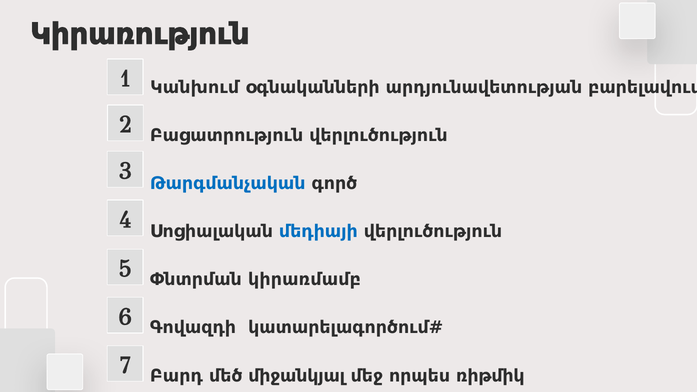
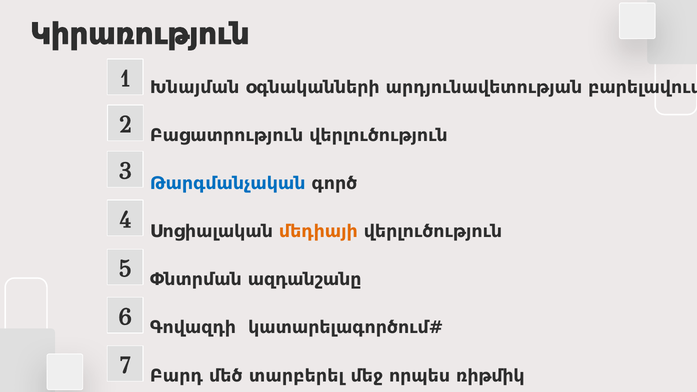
Կանխում: Կանխում -> Խնայման
մեդիայի colour: blue -> orange
կիրառմամբ: կիրառմամբ -> ազդանշանը
միջանկյալ: միջանկյալ -> տարբերել
